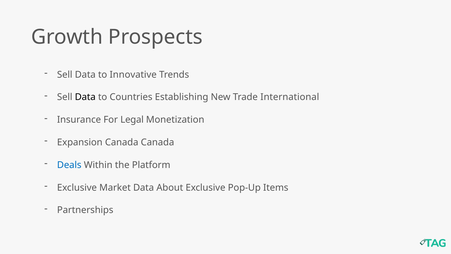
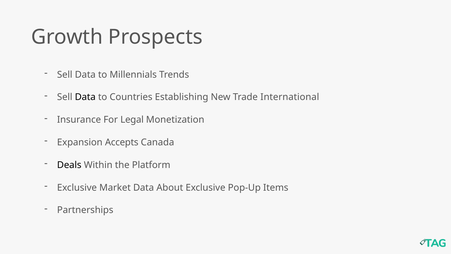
Innovative: Innovative -> Millennials
Expansion Canada: Canada -> Accepts
Deals colour: blue -> black
